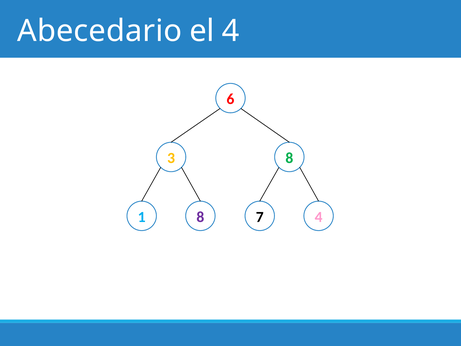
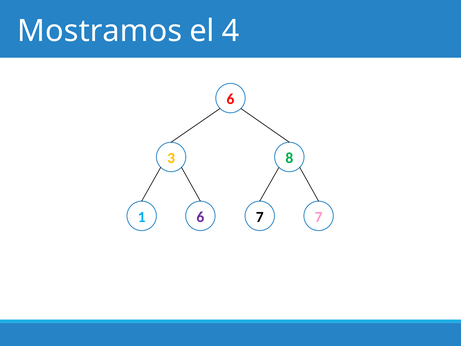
Abecedario: Abecedario -> Mostramos
1 8: 8 -> 6
7 4: 4 -> 7
